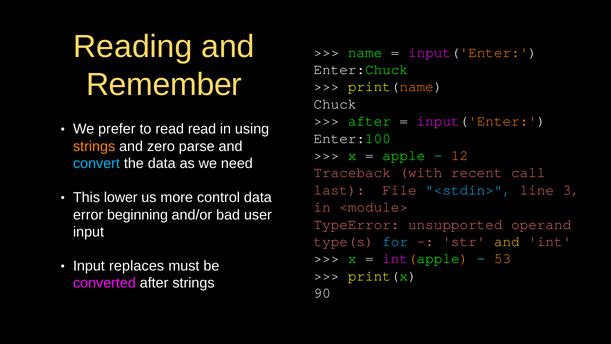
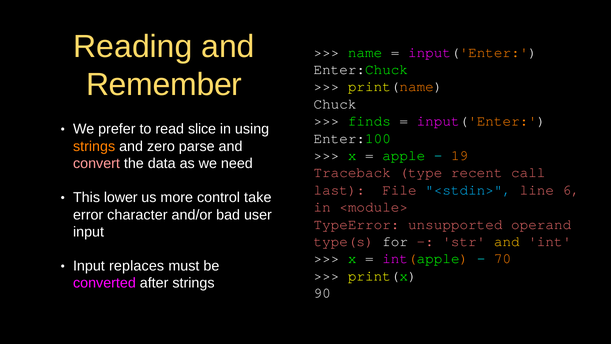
after at (369, 121): after -> finds
read read: read -> slice
12: 12 -> 19
convert colour: light blue -> pink
with: with -> type
3: 3 -> 6
control data: data -> take
beginning: beginning -> character
for colour: light blue -> white
53: 53 -> 70
